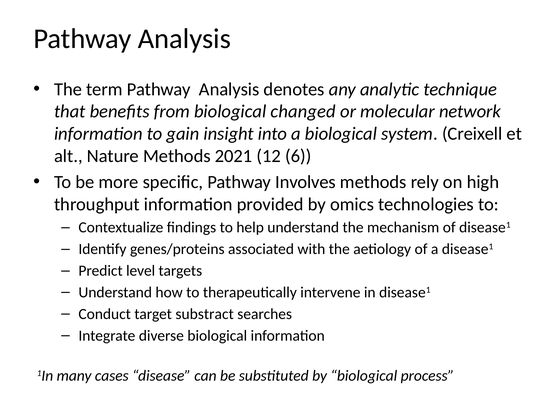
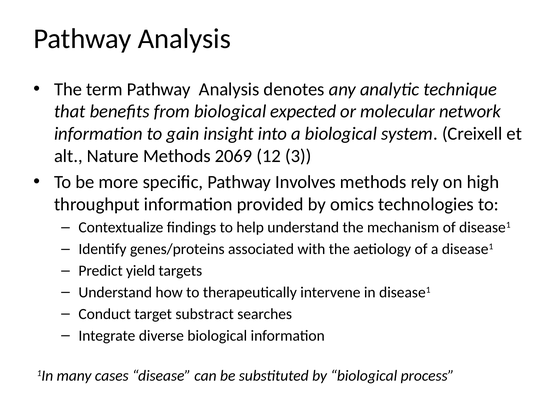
changed: changed -> expected
2021: 2021 -> 2069
6: 6 -> 3
level: level -> yield
